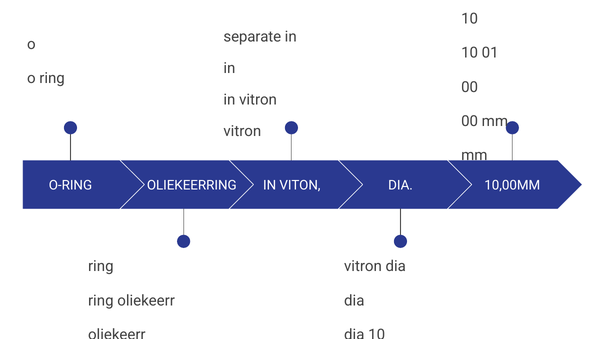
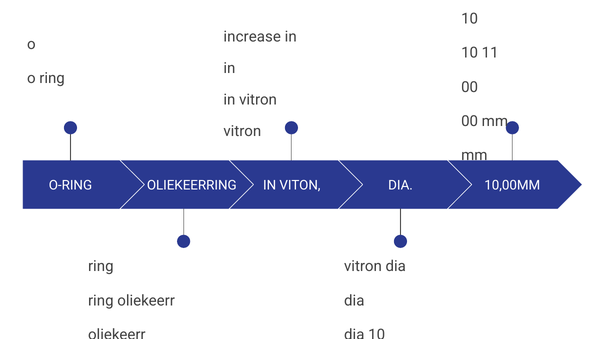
separate: separate -> increase
01: 01 -> 11
